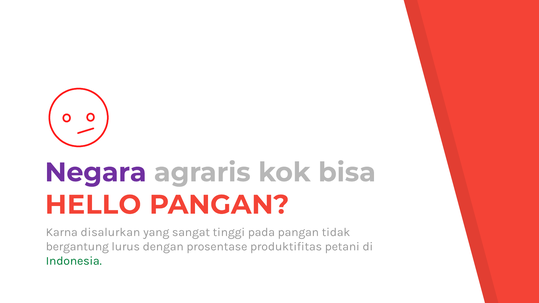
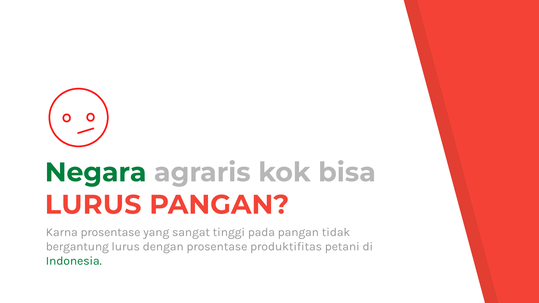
Negara colour: purple -> green
HELLO at (93, 205): HELLO -> LURUS
Karna disalurkan: disalurkan -> prosentase
